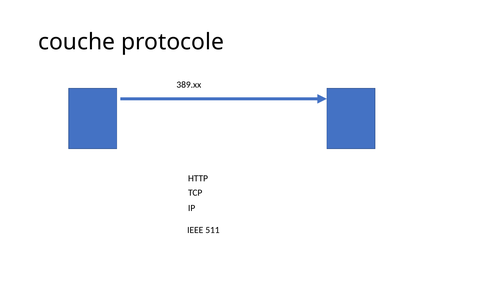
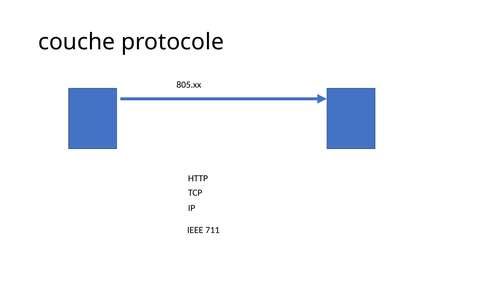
389.xx: 389.xx -> 805.xx
511: 511 -> 711
